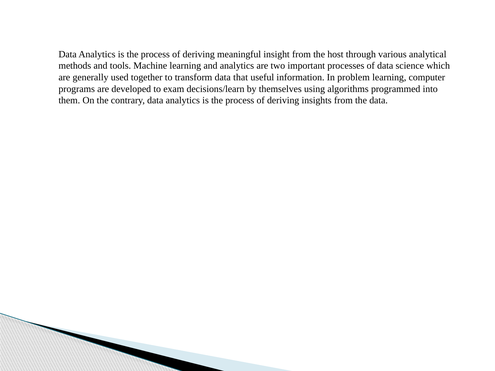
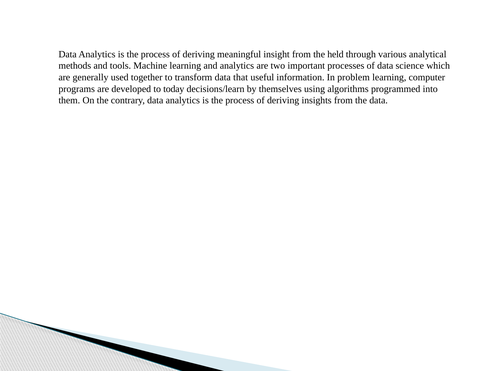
host: host -> held
exam: exam -> today
